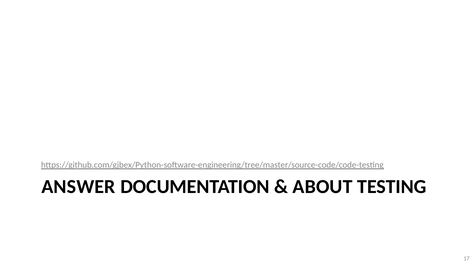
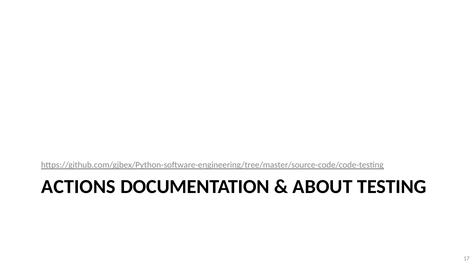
ANSWER: ANSWER -> ACTIONS
